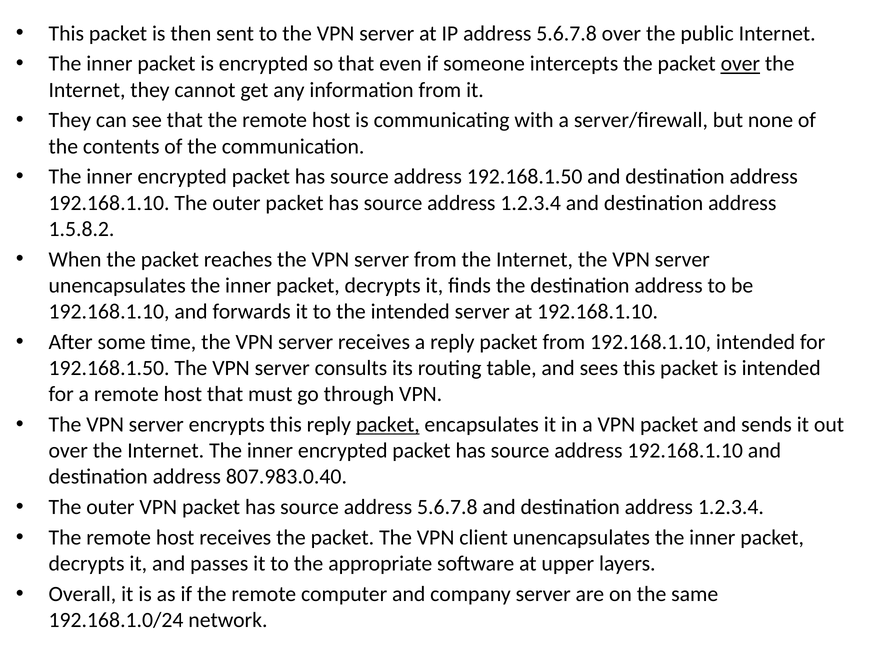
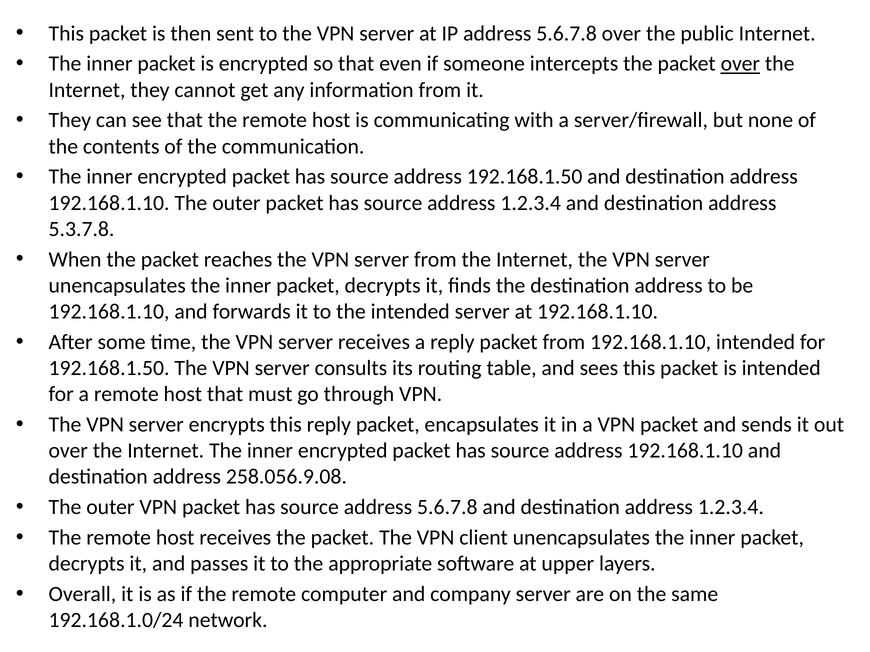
1.5.8.2: 1.5.8.2 -> 5.3.7.8
packet at (388, 425) underline: present -> none
807.983.0.40: 807.983.0.40 -> 258.056.9.08
